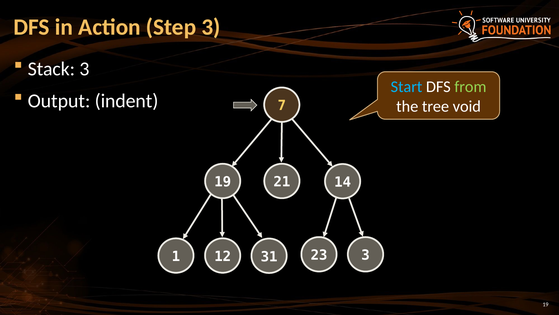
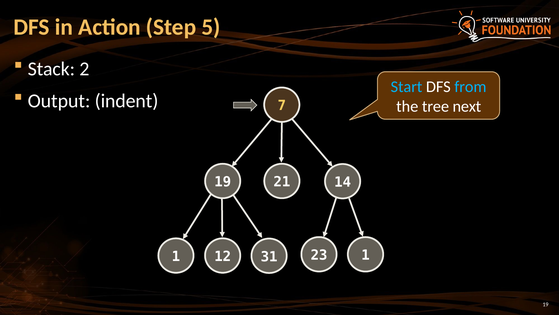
Step 3: 3 -> 5
Stack 3: 3 -> 2
from colour: light green -> light blue
void: void -> next
23 3: 3 -> 1
